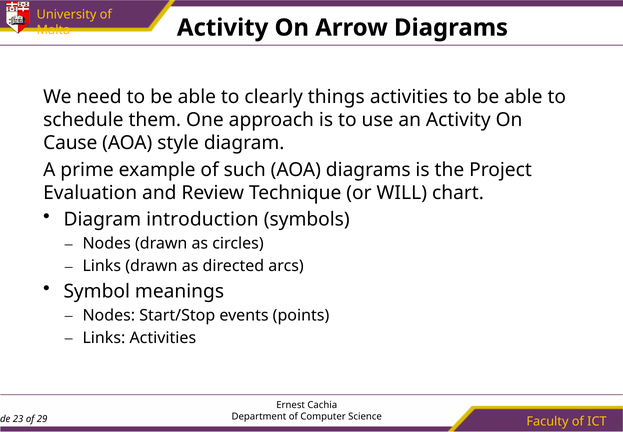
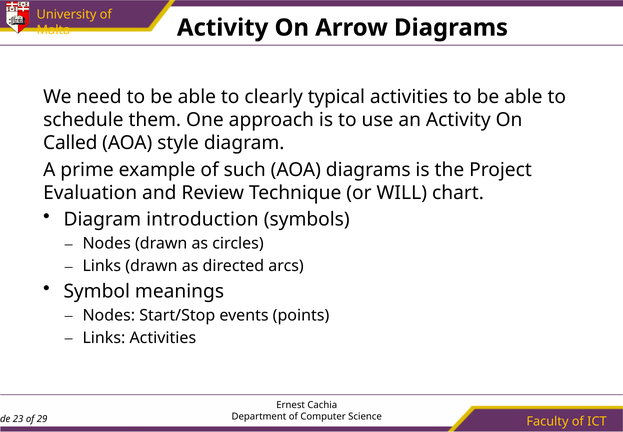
things: things -> typical
Cause: Cause -> Called
